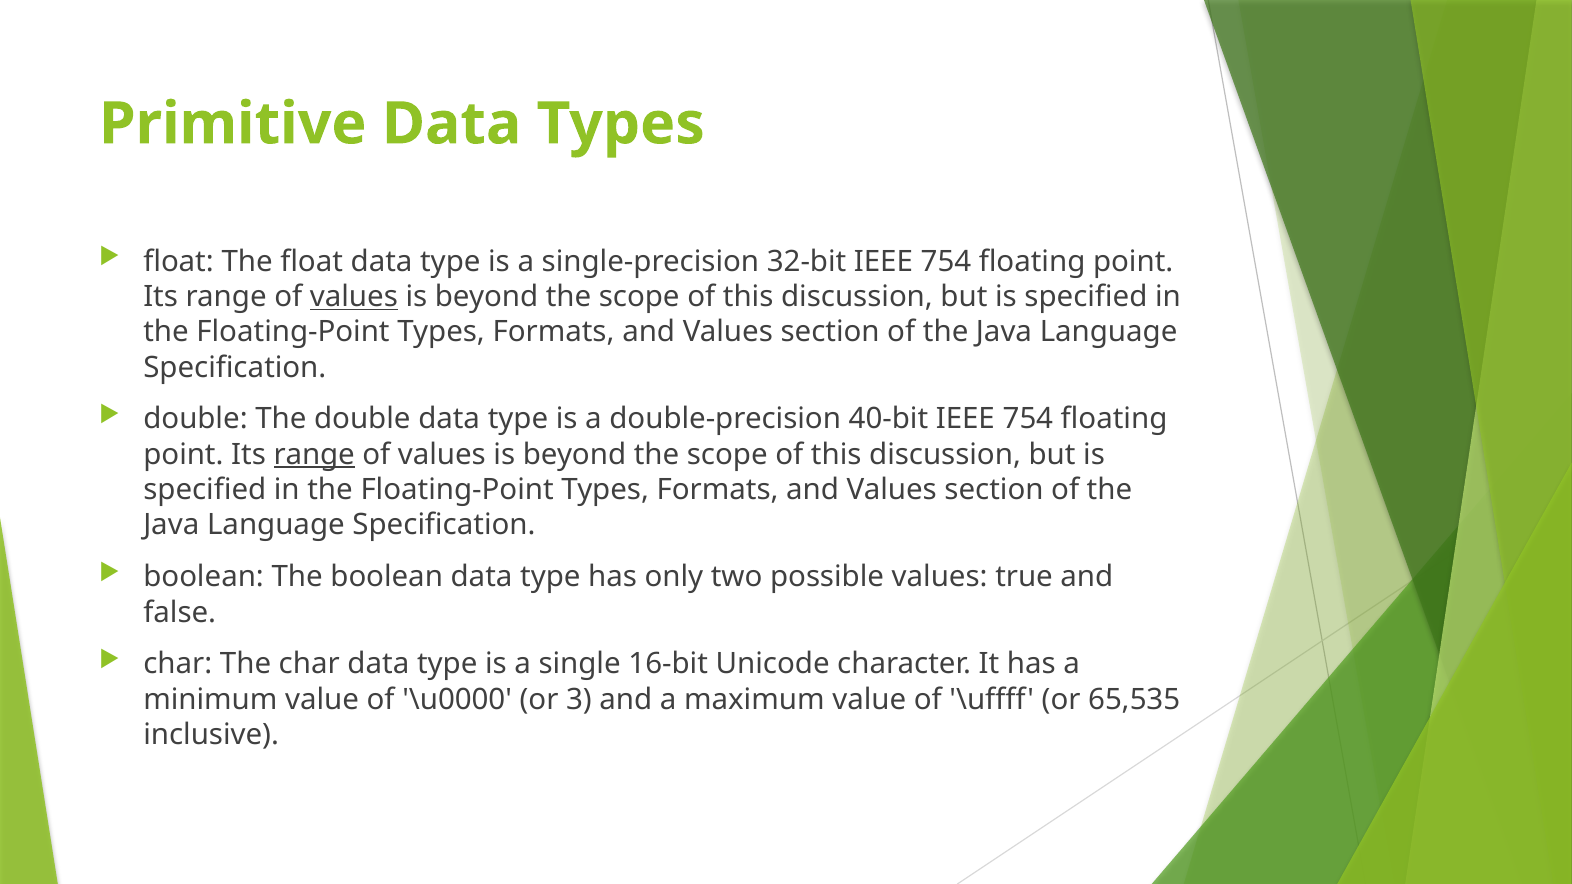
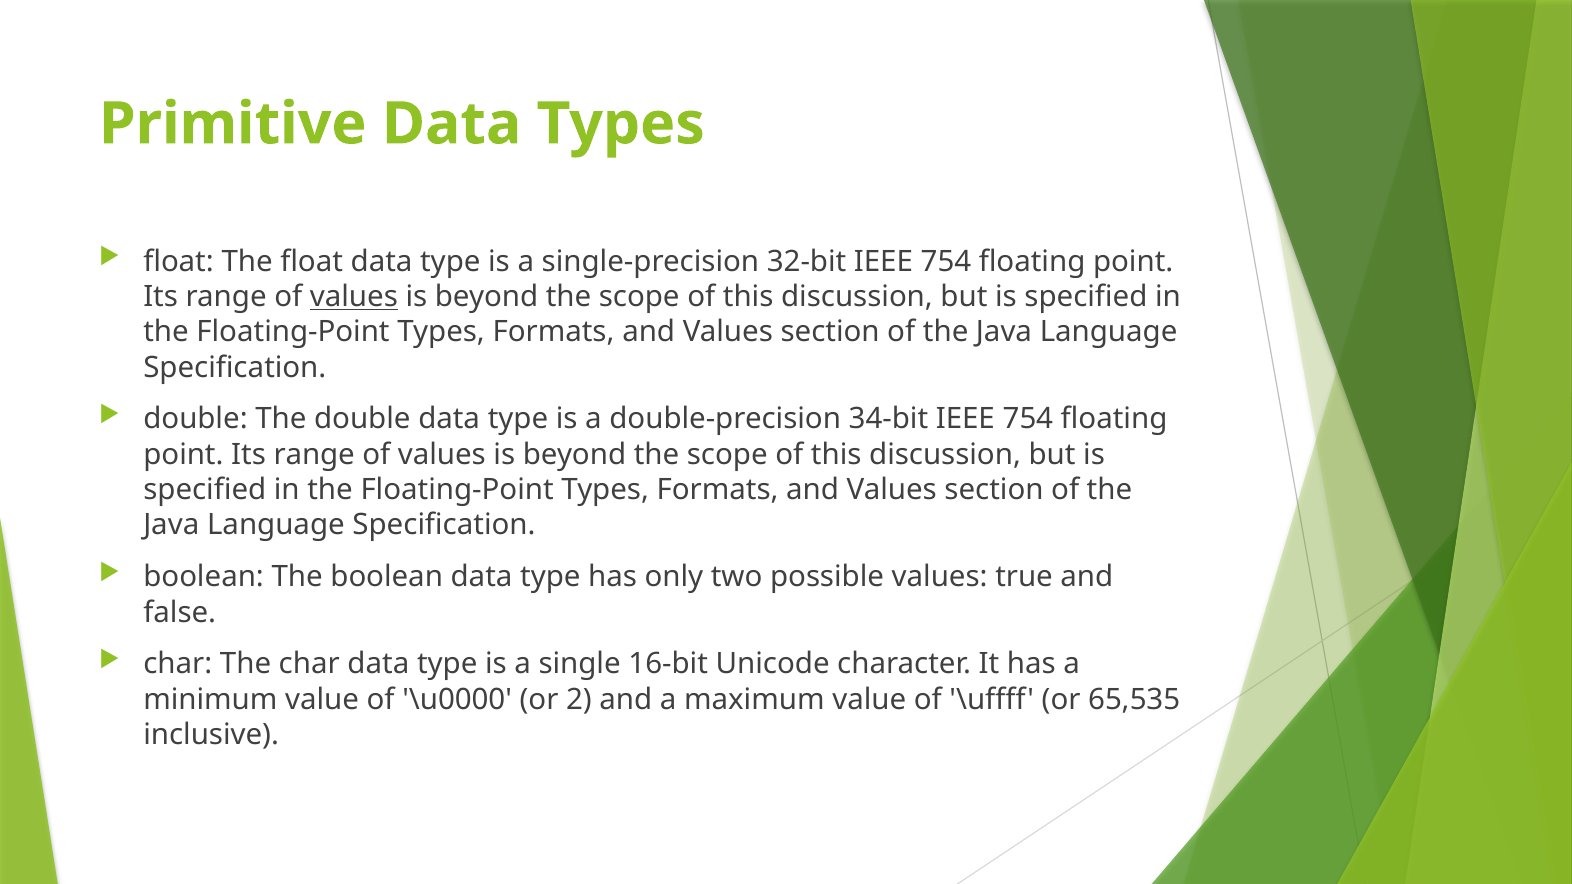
40-bit: 40-bit -> 34-bit
range at (314, 455) underline: present -> none
3: 3 -> 2
